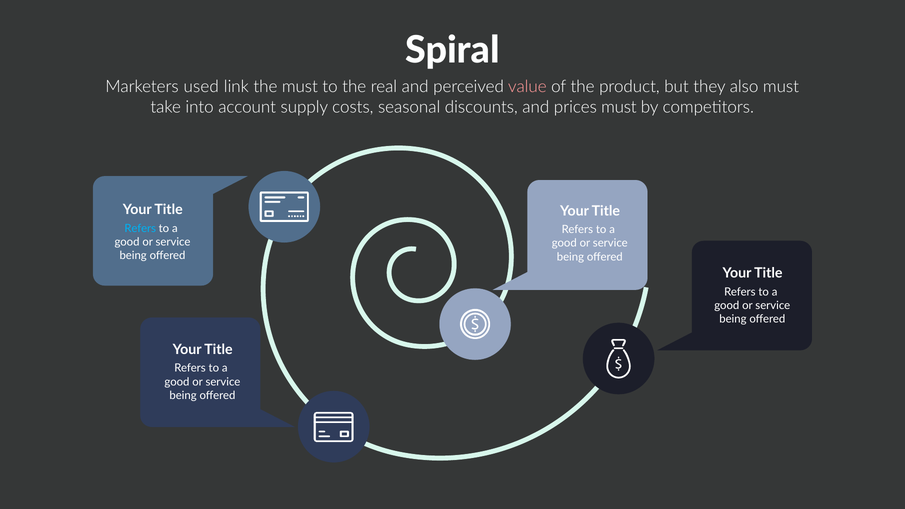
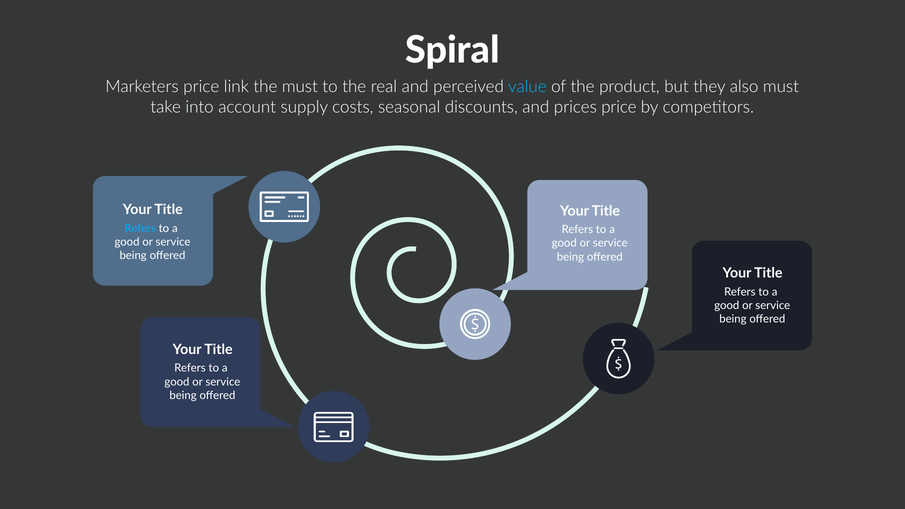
Marketers used: used -> price
value colour: pink -> light blue
prices must: must -> price
